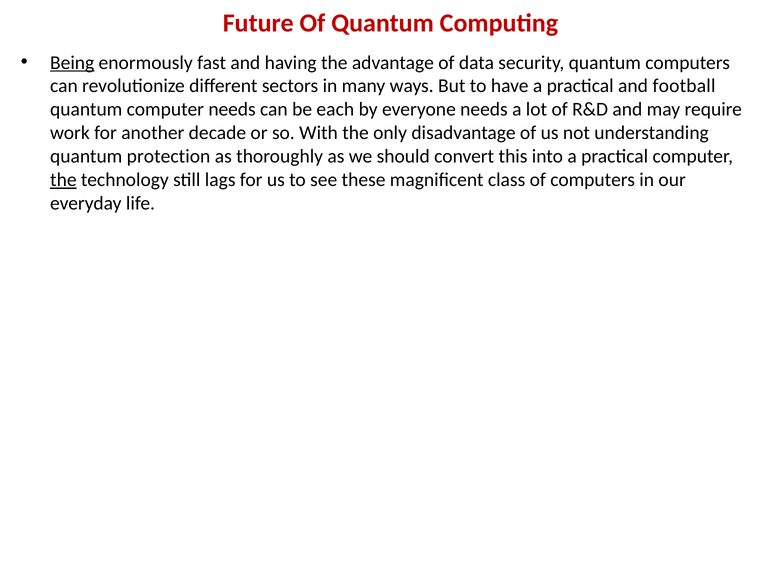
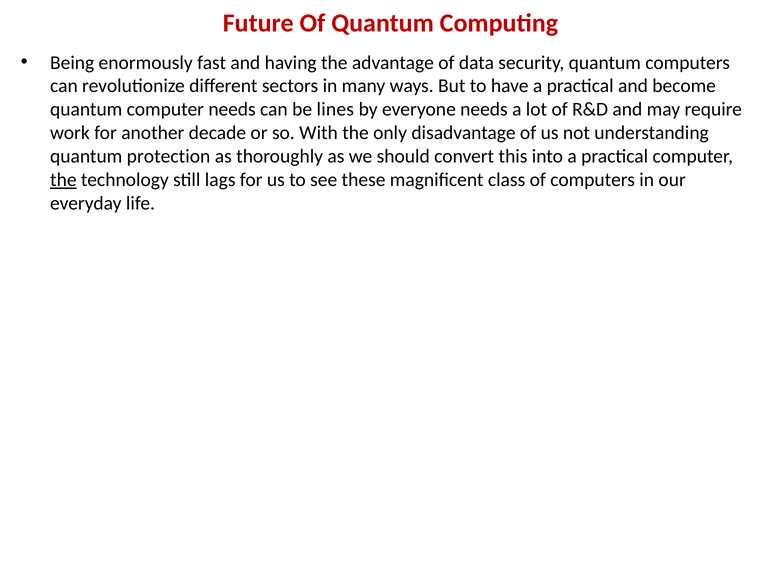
Being underline: present -> none
football: football -> become
each: each -> lines
